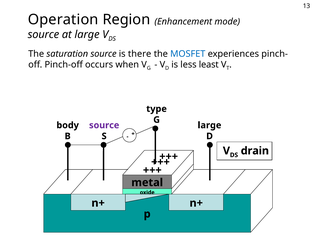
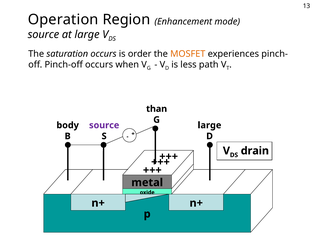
saturation source: source -> occurs
there: there -> order
MOSFET colour: blue -> orange
least: least -> path
type: type -> than
